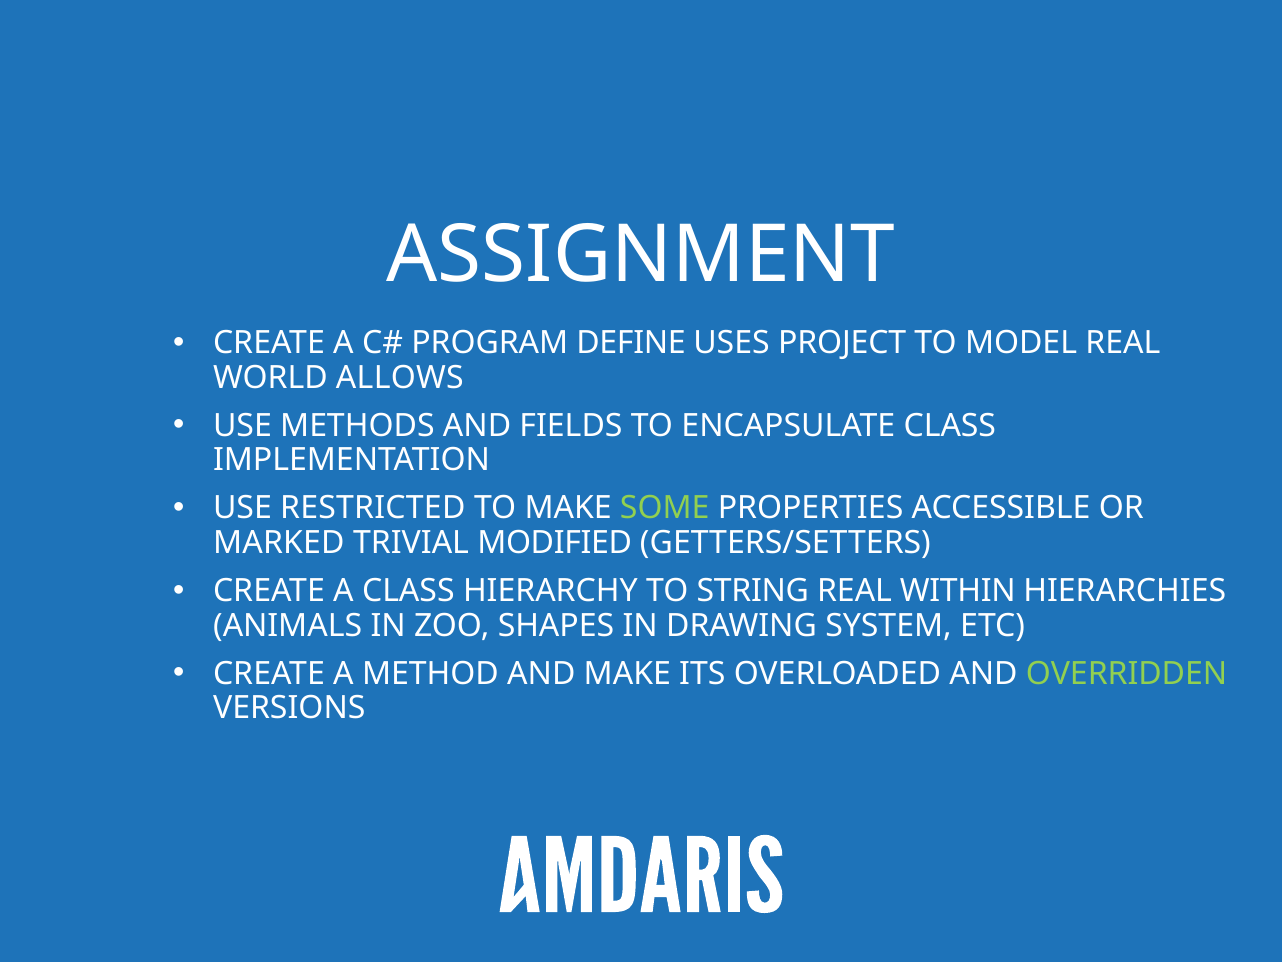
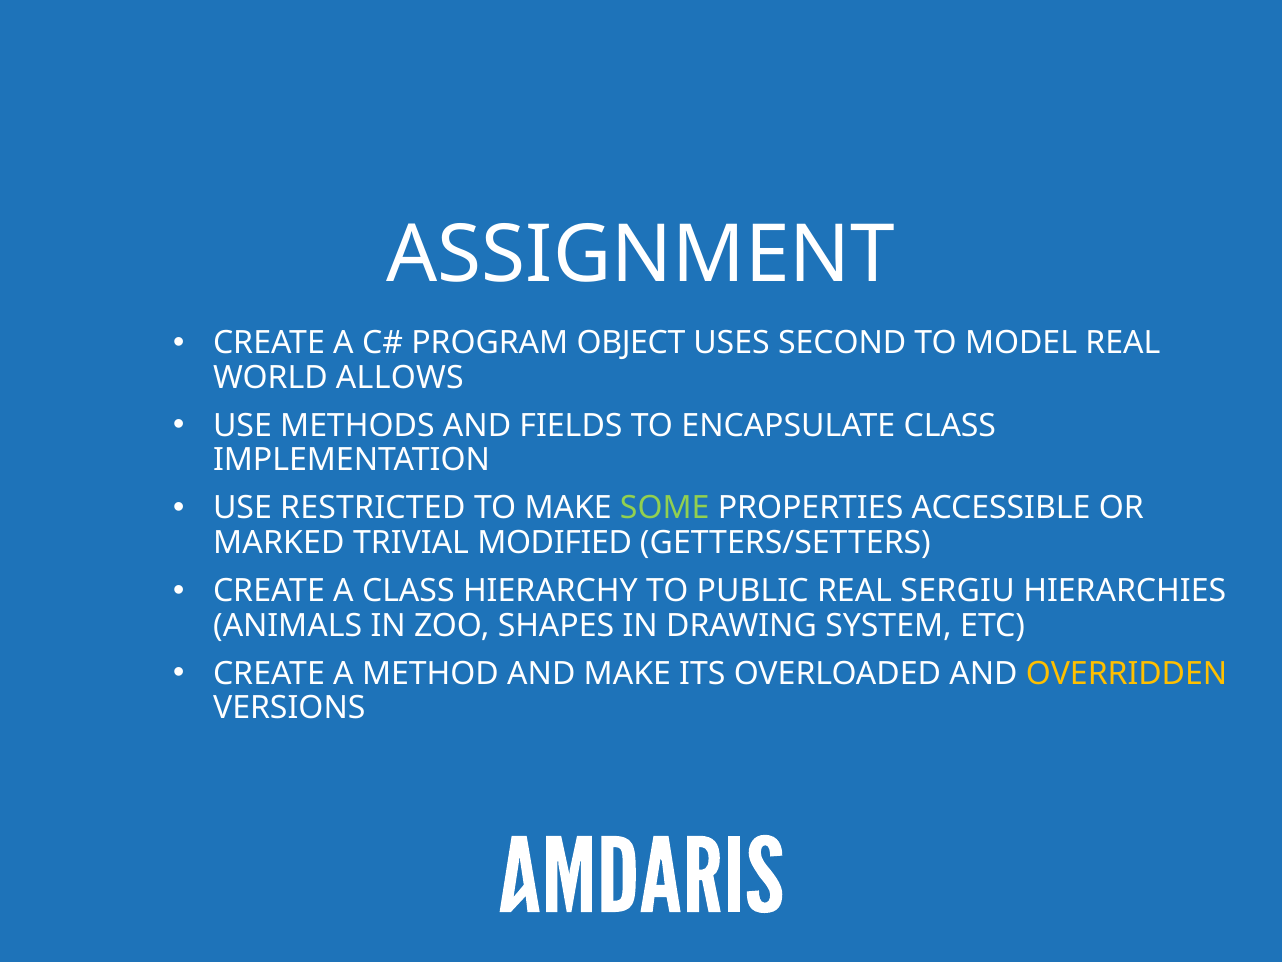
DEFINE: DEFINE -> OBJECT
PROJECT: PROJECT -> SECOND
STRING: STRING -> PUBLIC
WITHIN: WITHIN -> SERGIU
OVERRIDDEN colour: light green -> yellow
